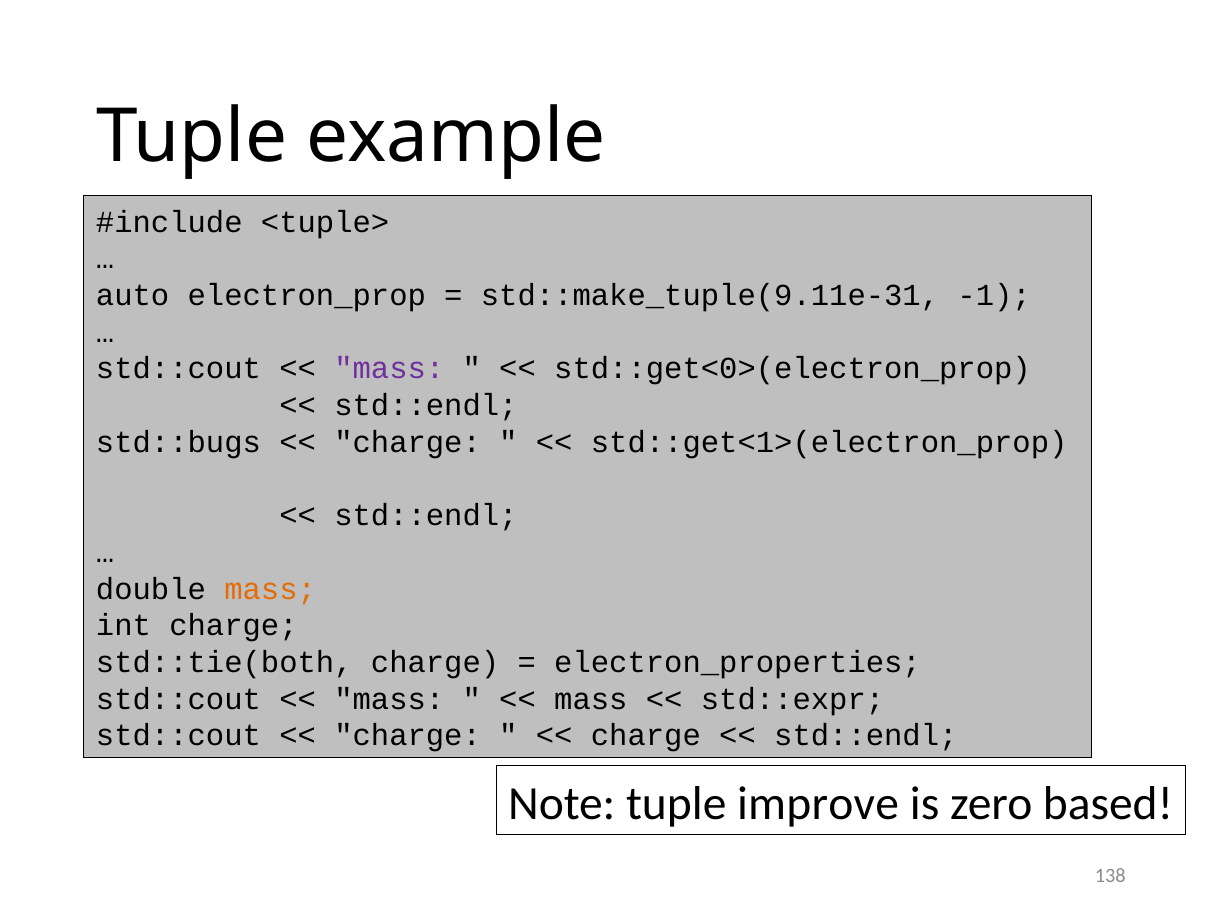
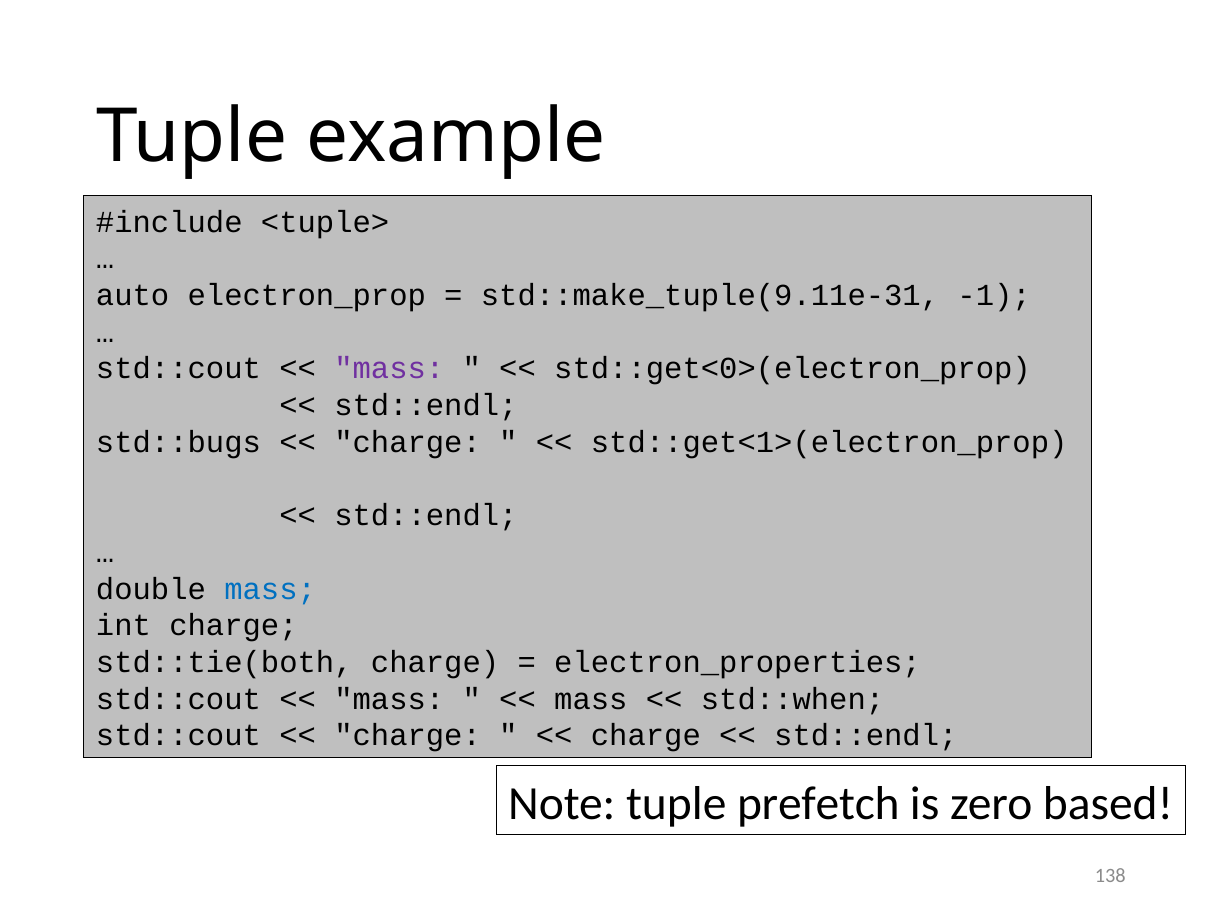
mass at (270, 589) colour: orange -> blue
std::expr: std::expr -> std::when
improve: improve -> prefetch
